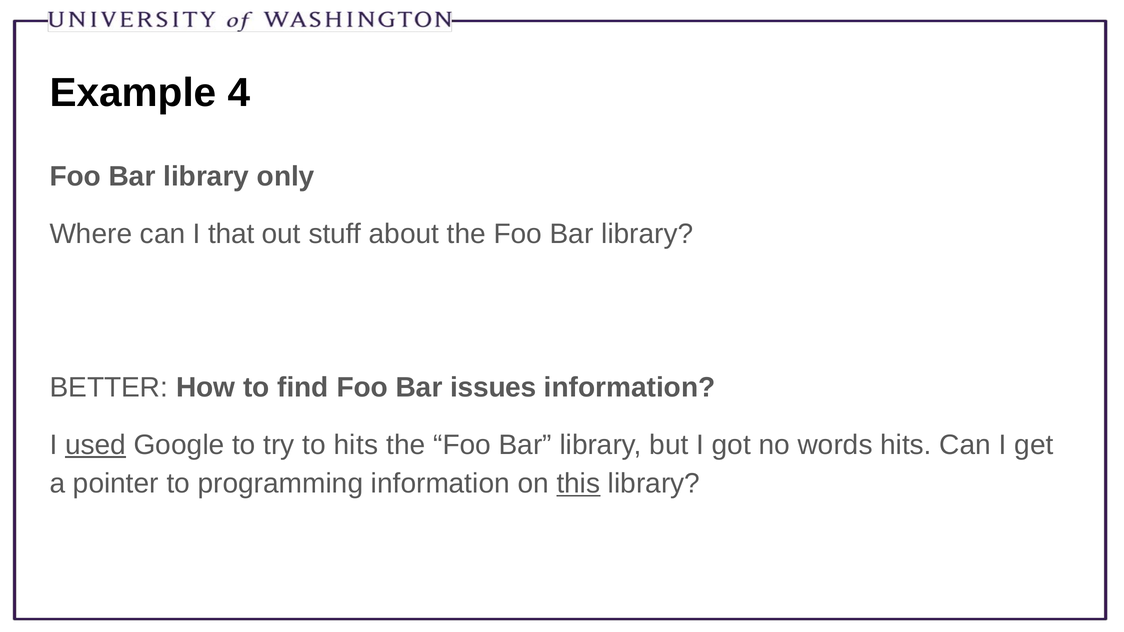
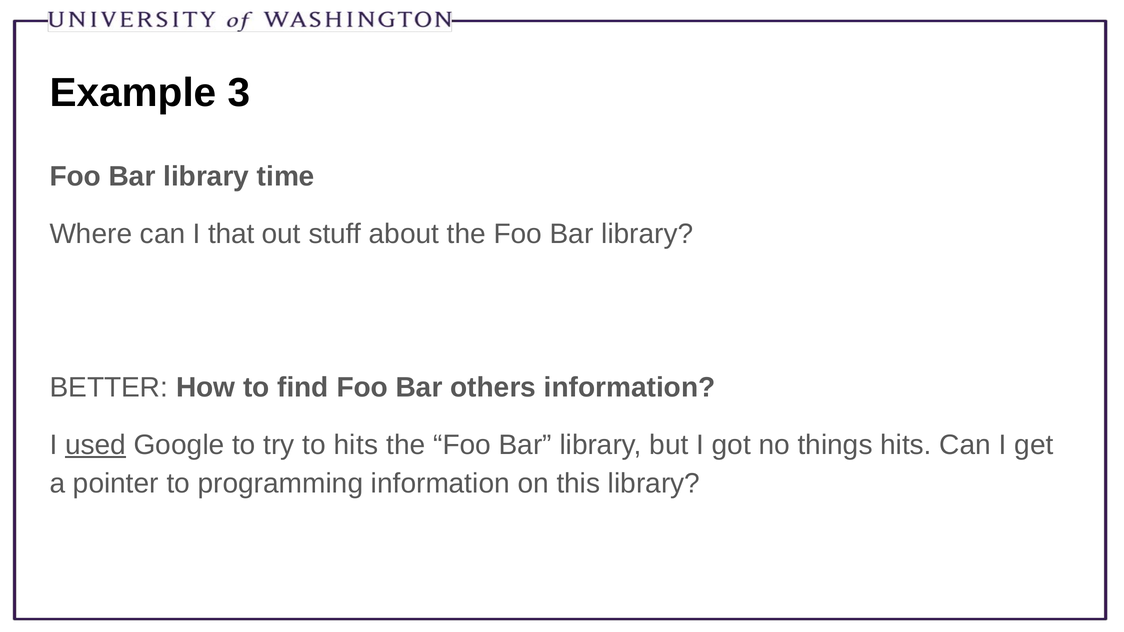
4: 4 -> 3
only: only -> time
issues: issues -> others
words: words -> things
this underline: present -> none
